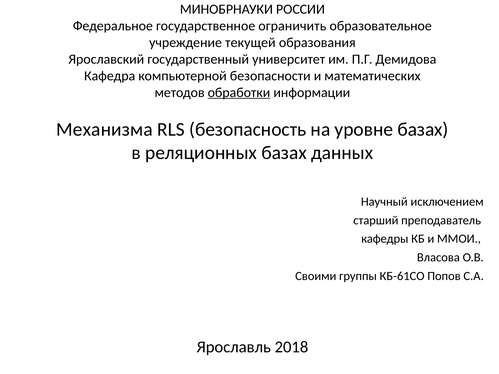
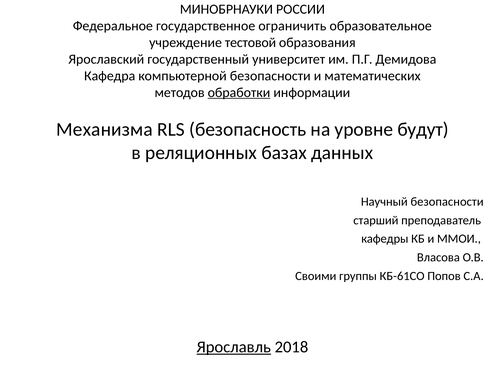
текущей: текущей -> тестовой
уровне базах: базах -> будут
Научный исключением: исключением -> безопасности
Ярославль underline: none -> present
